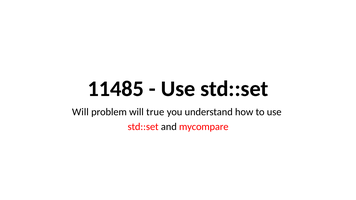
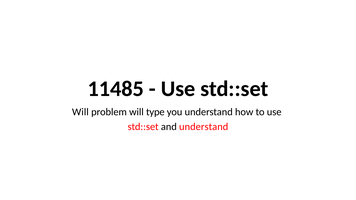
true: true -> type
and mycompare: mycompare -> understand
